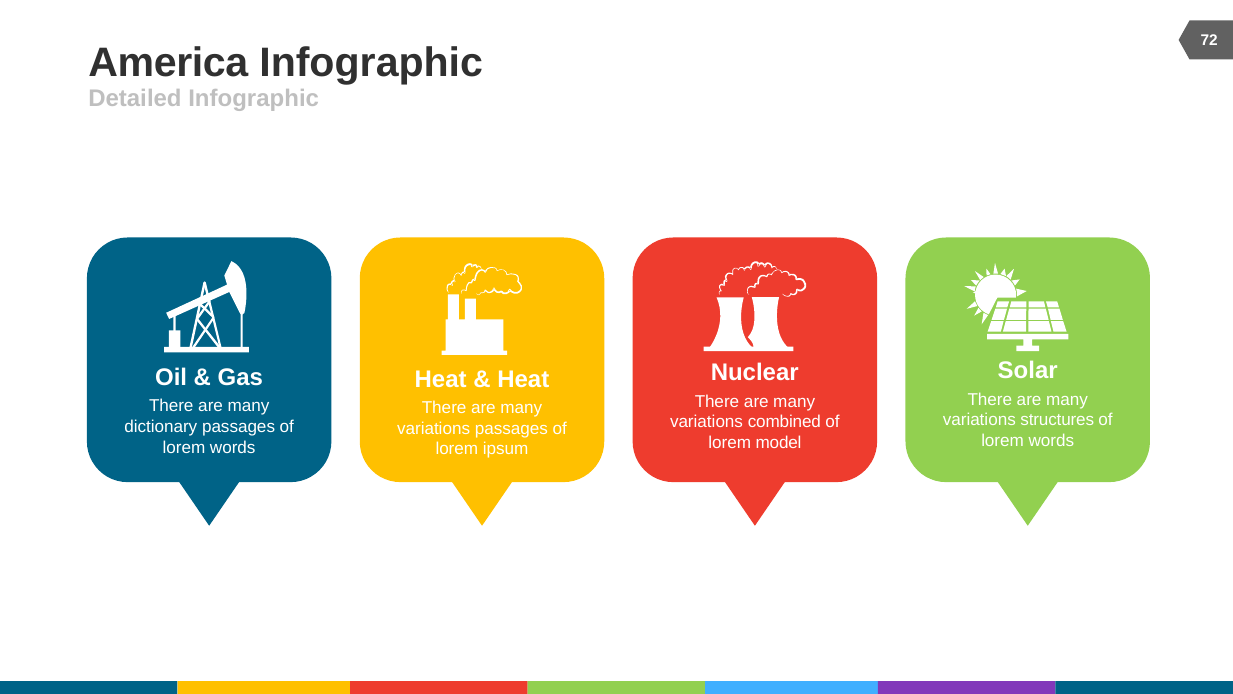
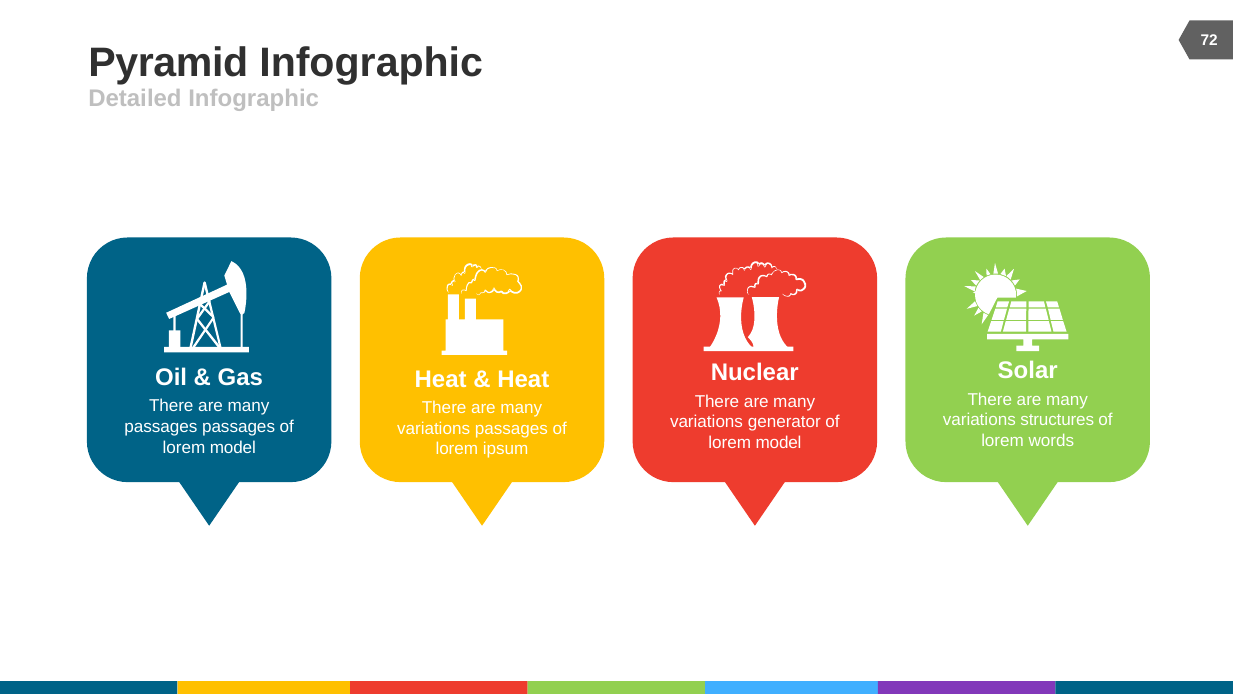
America: America -> Pyramid
combined: combined -> generator
dictionary at (161, 427): dictionary -> passages
words at (233, 447): words -> model
